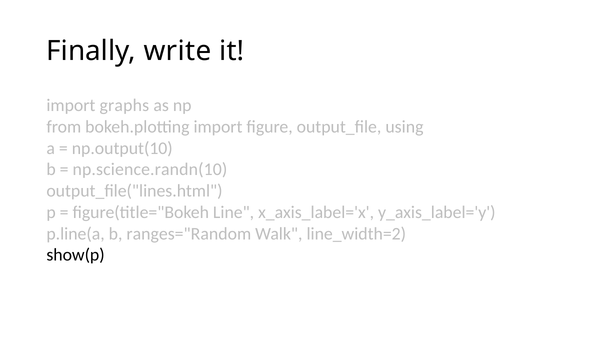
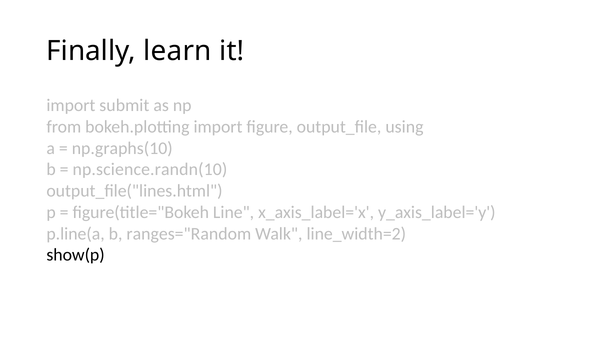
write: write -> learn
graphs: graphs -> submit
np.output(10: np.output(10 -> np.graphs(10
